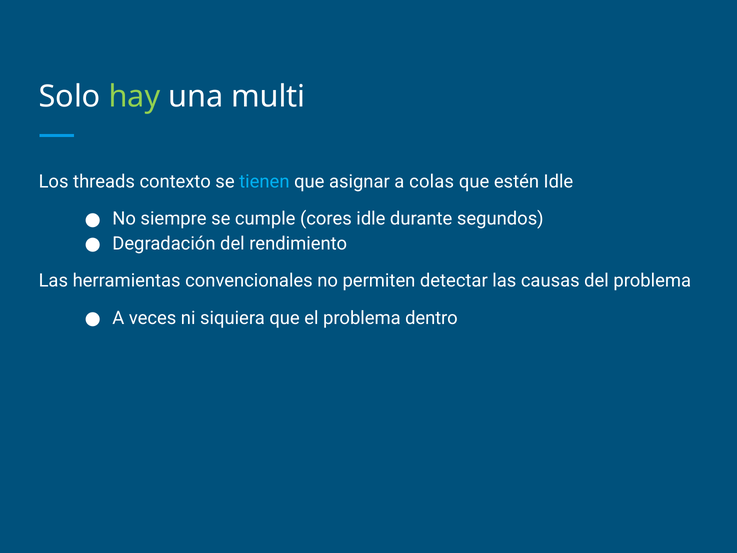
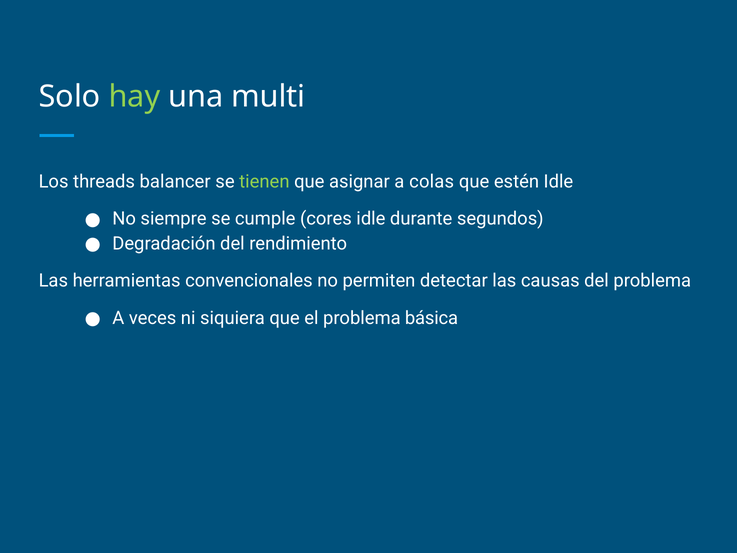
contexto: contexto -> balancer
tienen colour: light blue -> light green
dentro: dentro -> básica
